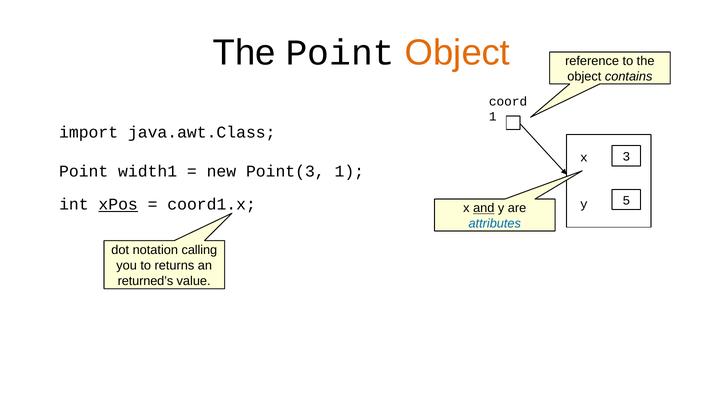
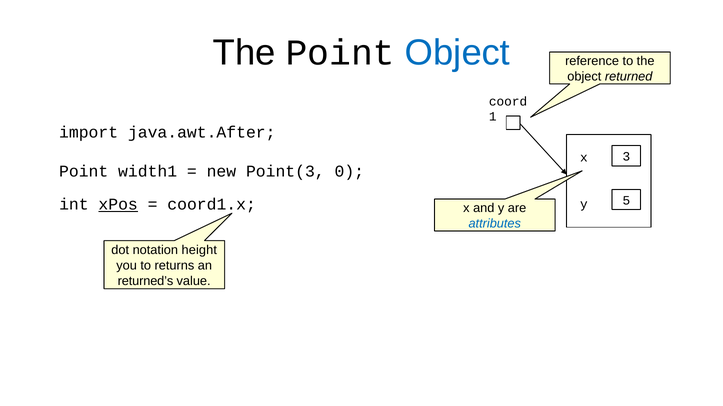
Object at (457, 53) colour: orange -> blue
contains: contains -> returned
java.awt.Class: java.awt.Class -> java.awt.After
Point(3 1: 1 -> 0
and underline: present -> none
calling: calling -> height
